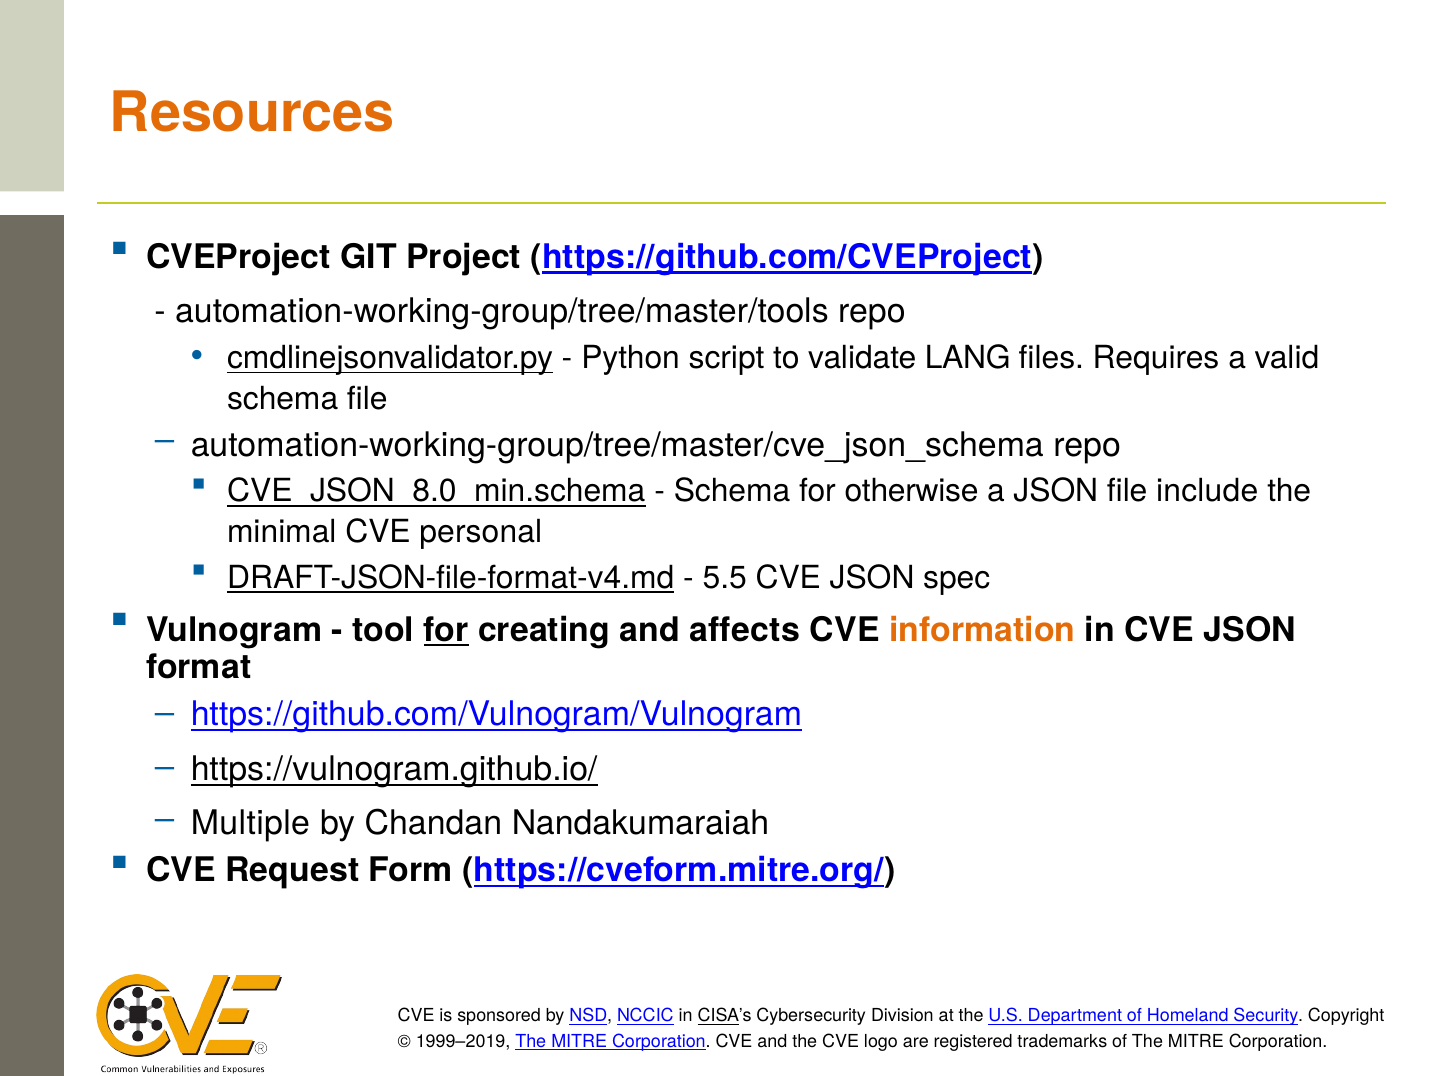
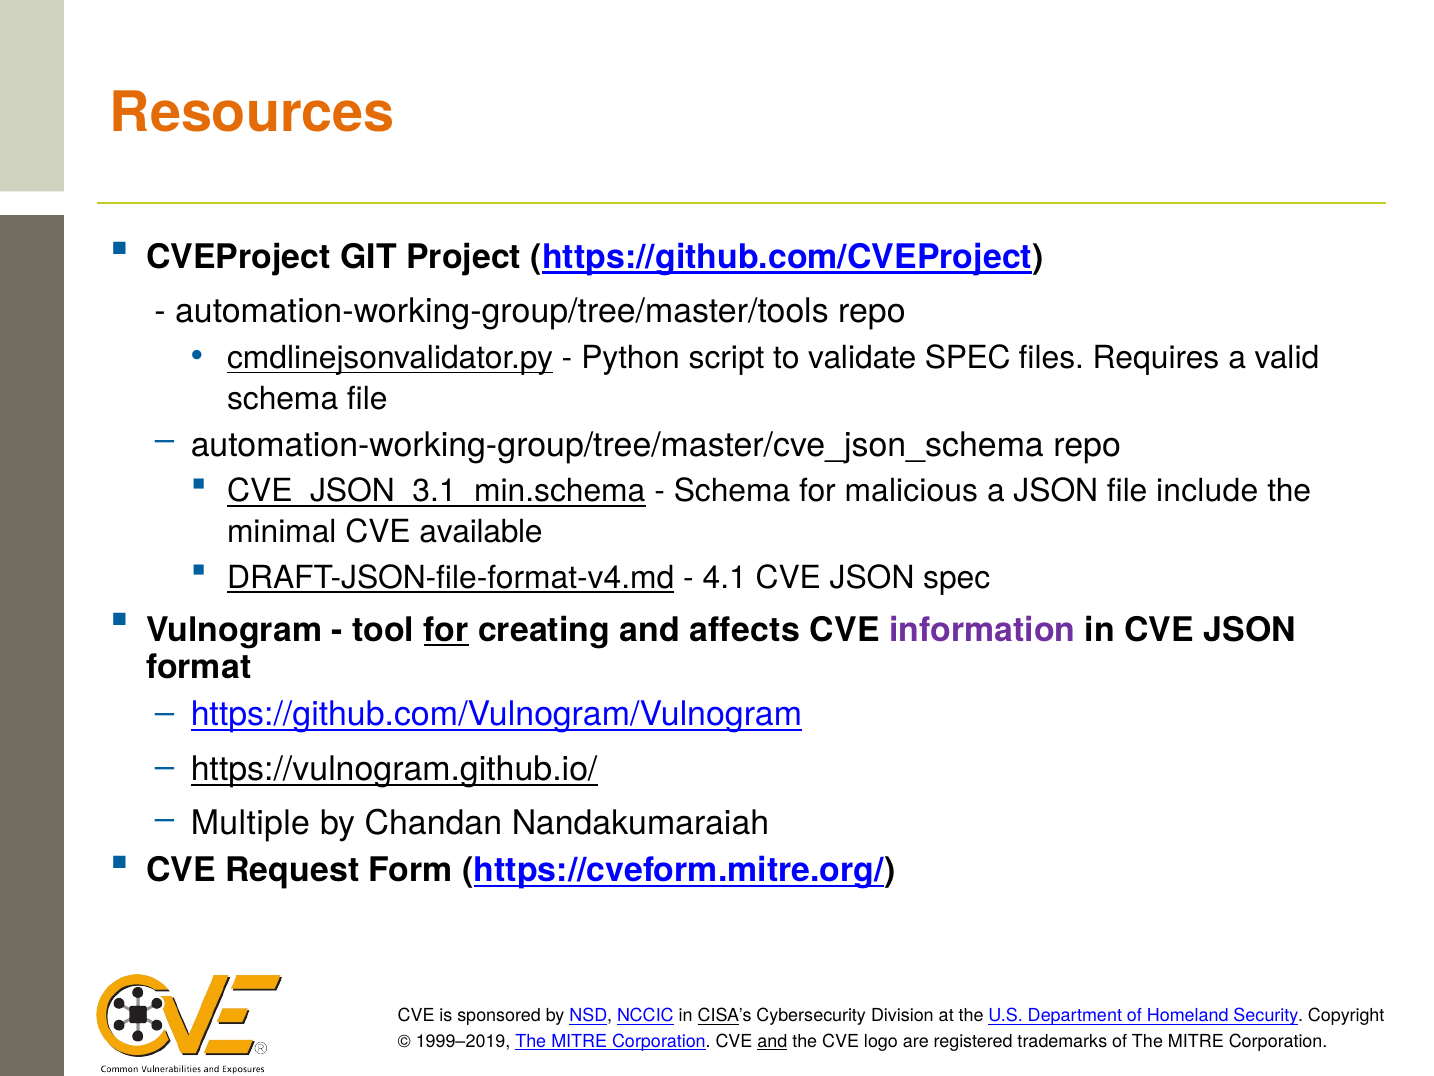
validate LANG: LANG -> SPEC
CVE_JSON_8.0_min.schema: CVE_JSON_8.0_min.schema -> CVE_JSON_3.1_min.schema
otherwise: otherwise -> malicious
personal: personal -> available
5.5: 5.5 -> 4.1
information colour: orange -> purple
and at (772, 1041) underline: none -> present
